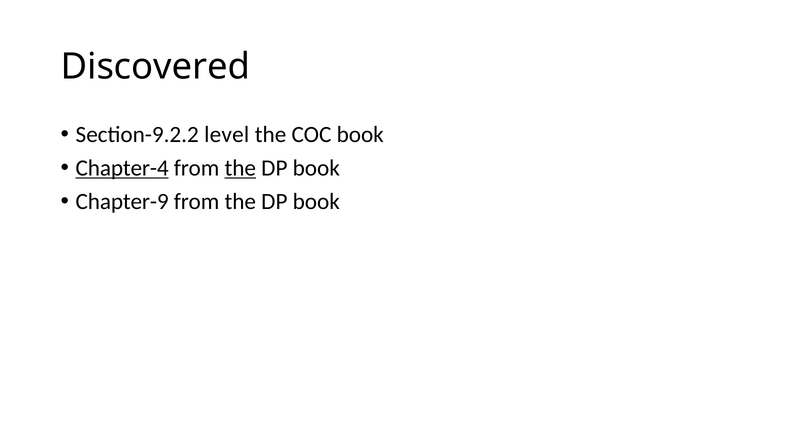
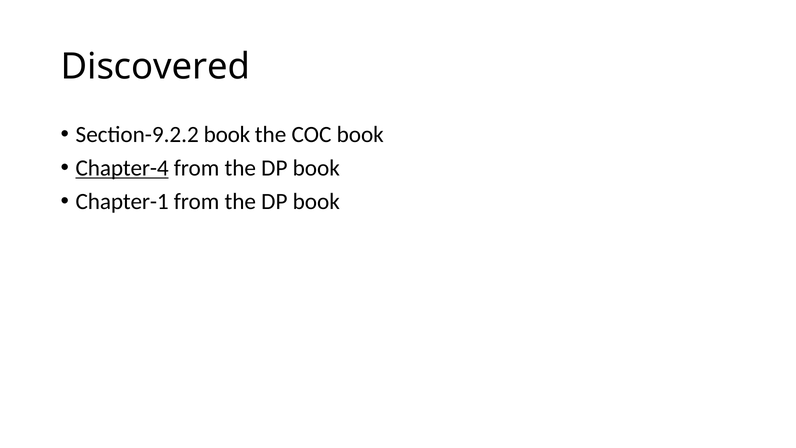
Section-9.2.2 level: level -> book
the at (240, 168) underline: present -> none
Chapter-9: Chapter-9 -> Chapter-1
